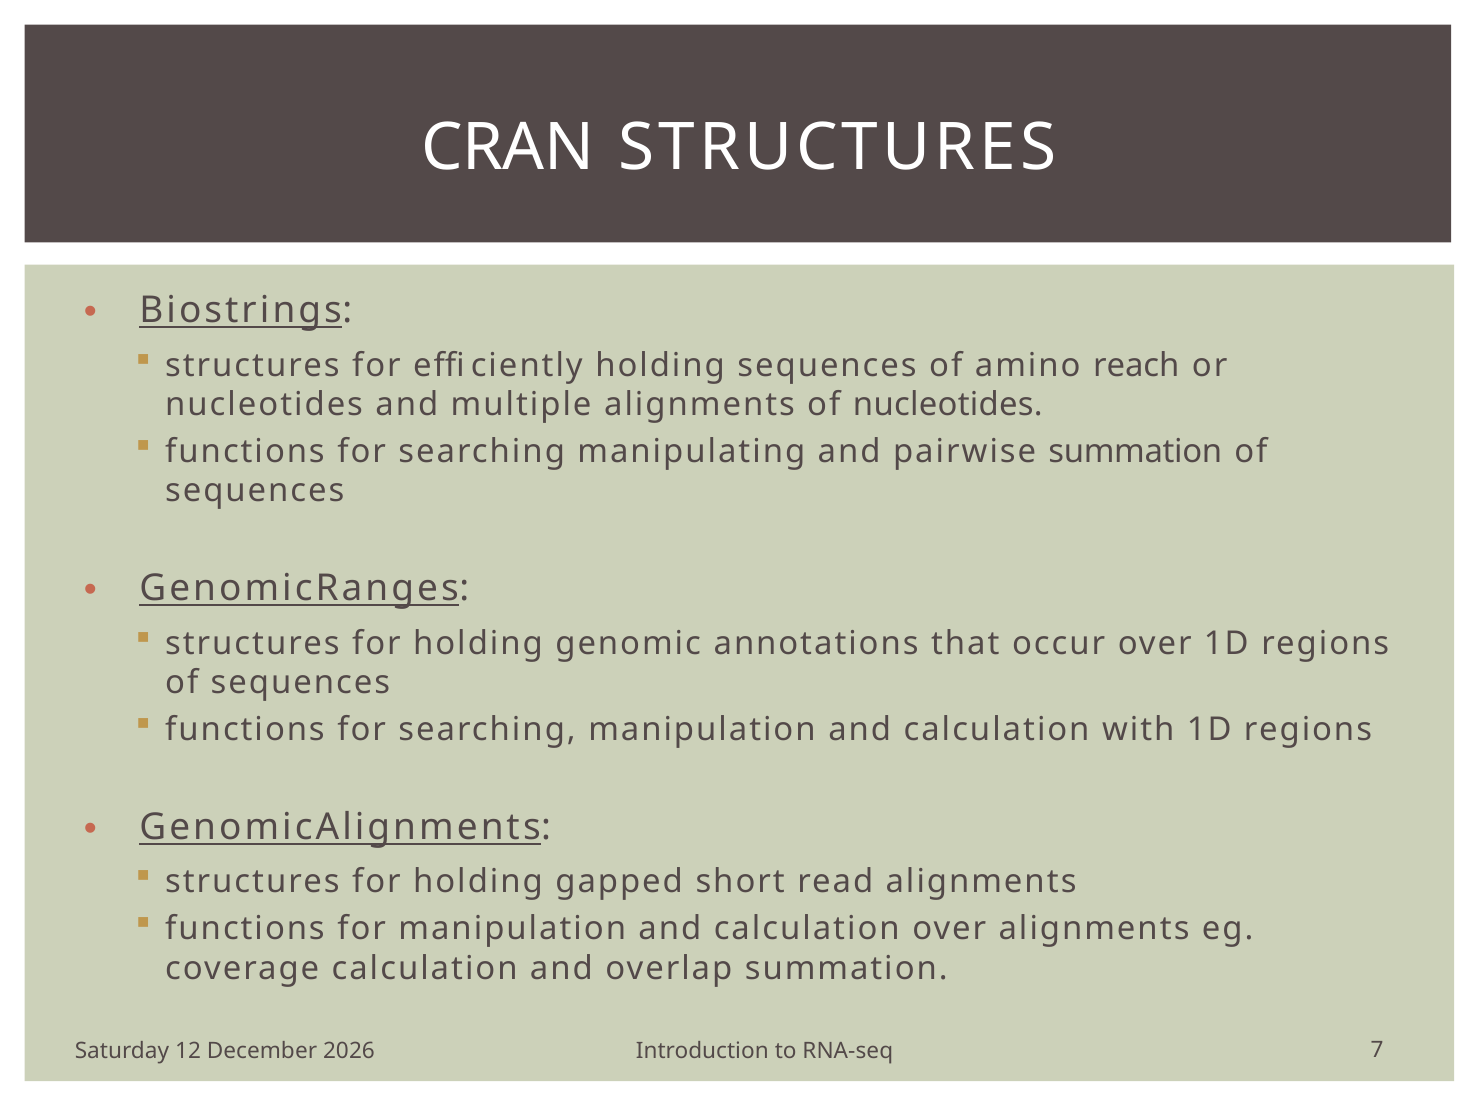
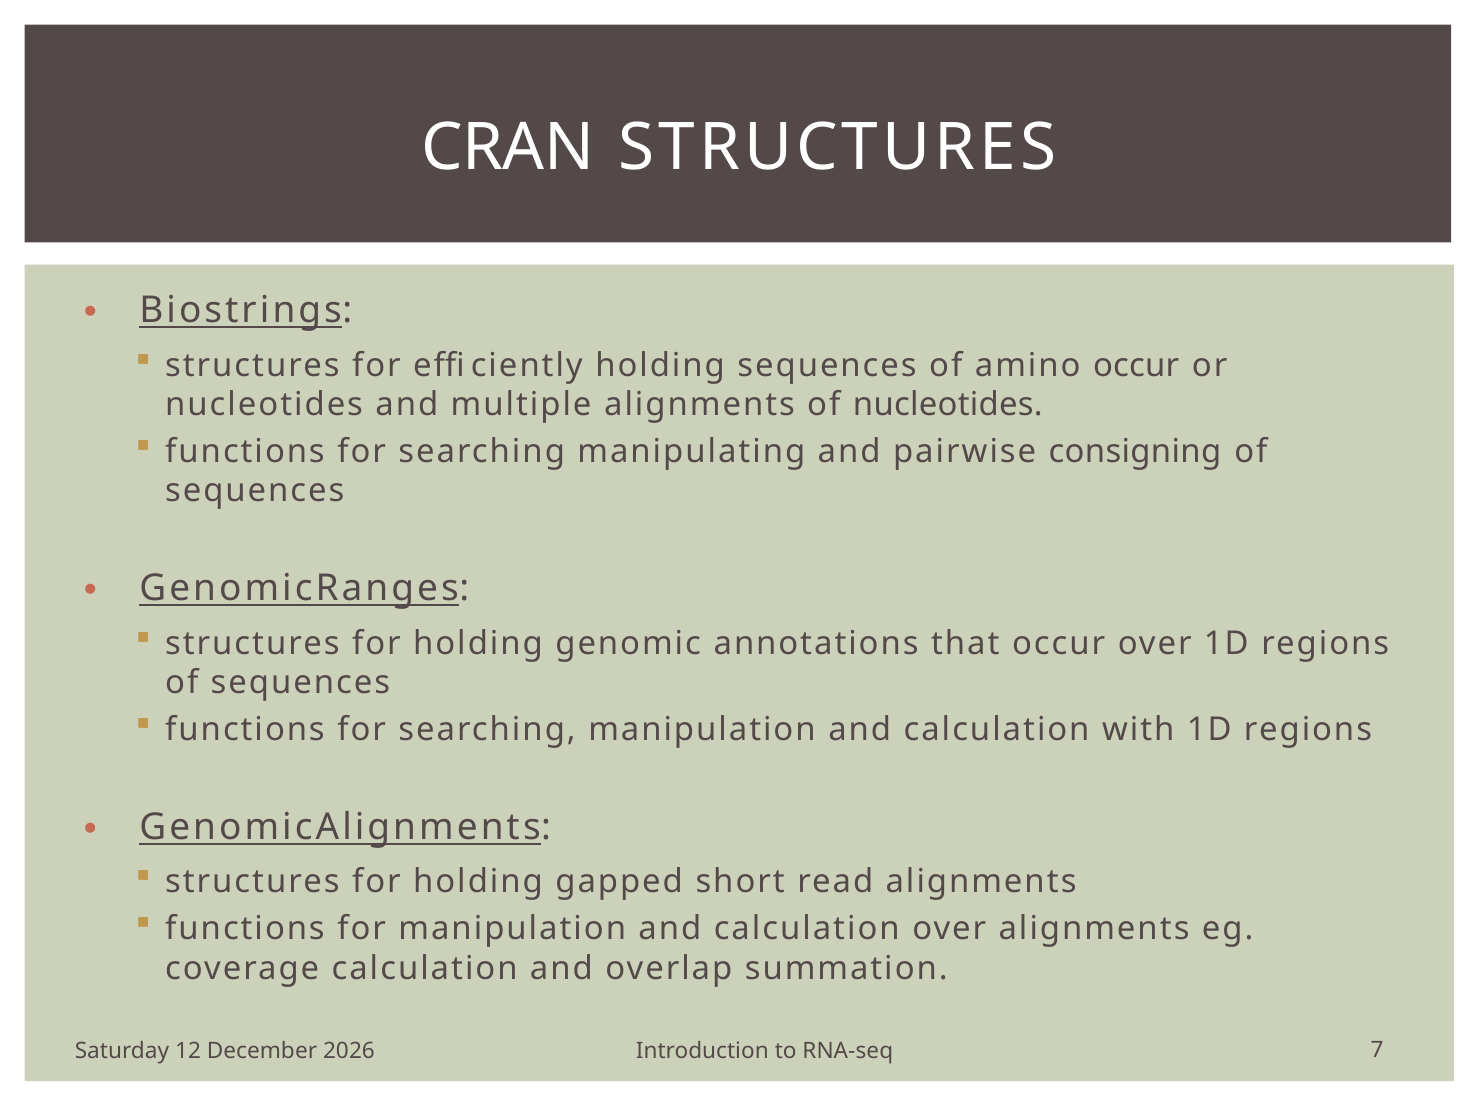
amino reach: reach -> occur
pairwise summation: summation -> consigning
